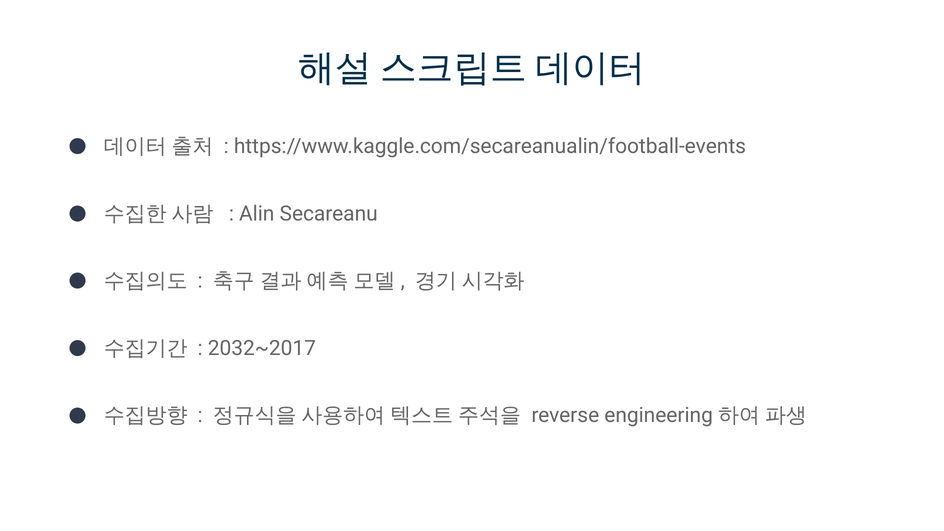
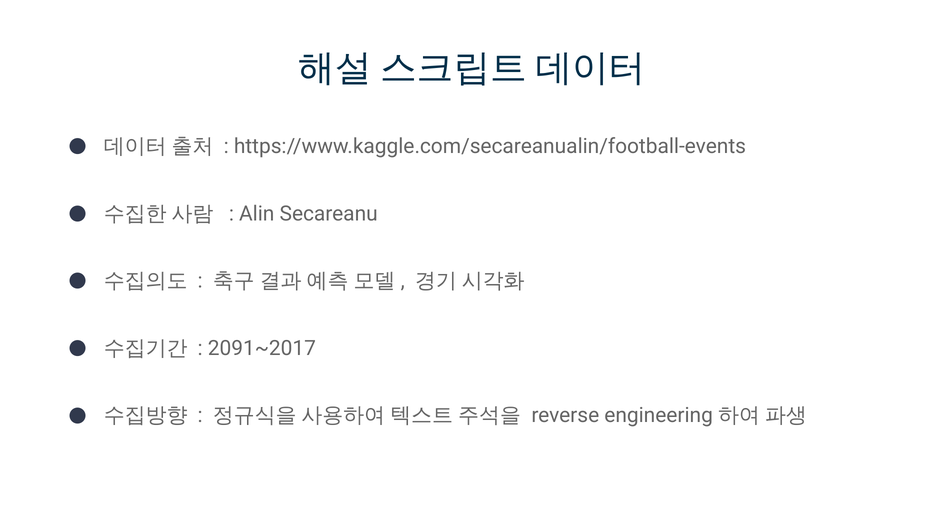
2032~2017: 2032~2017 -> 2091~2017
